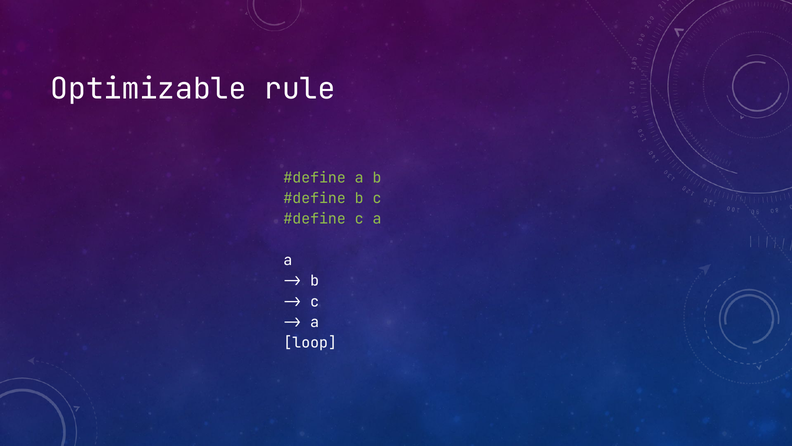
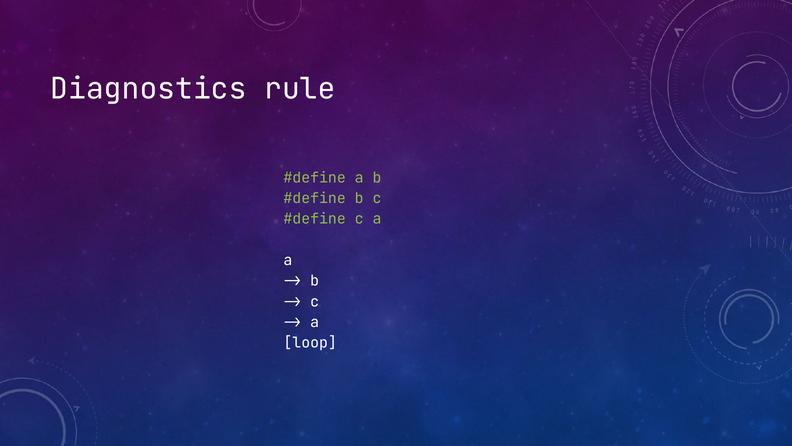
Optimizable: Optimizable -> Diagnostics
